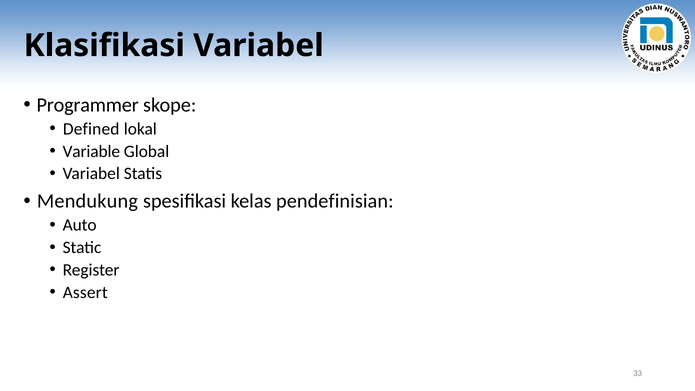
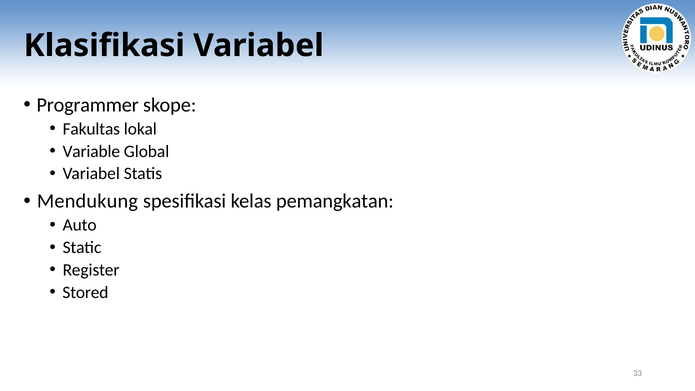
Defined: Defined -> Fakultas
pendefinisian: pendefinisian -> pemangkatan
Assert: Assert -> Stored
